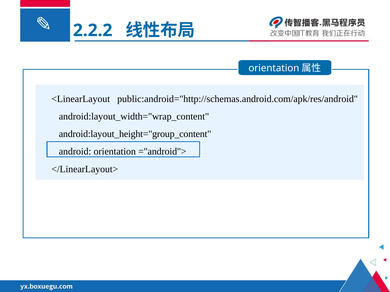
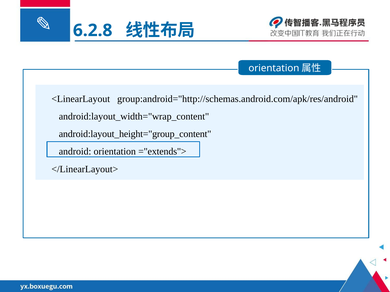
2.2.2: 2.2.2 -> 6.2.8
public:android="http://schemas.android.com/apk/res/android: public:android="http://schemas.android.com/apk/res/android -> group:android="http://schemas.android.com/apk/res/android
="android">: ="android"> -> ="extends">
